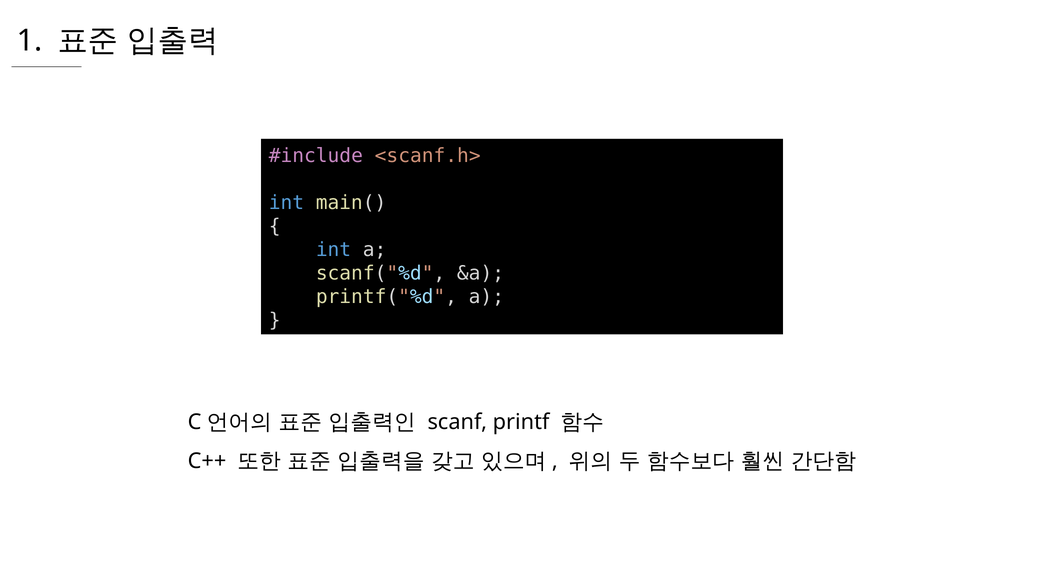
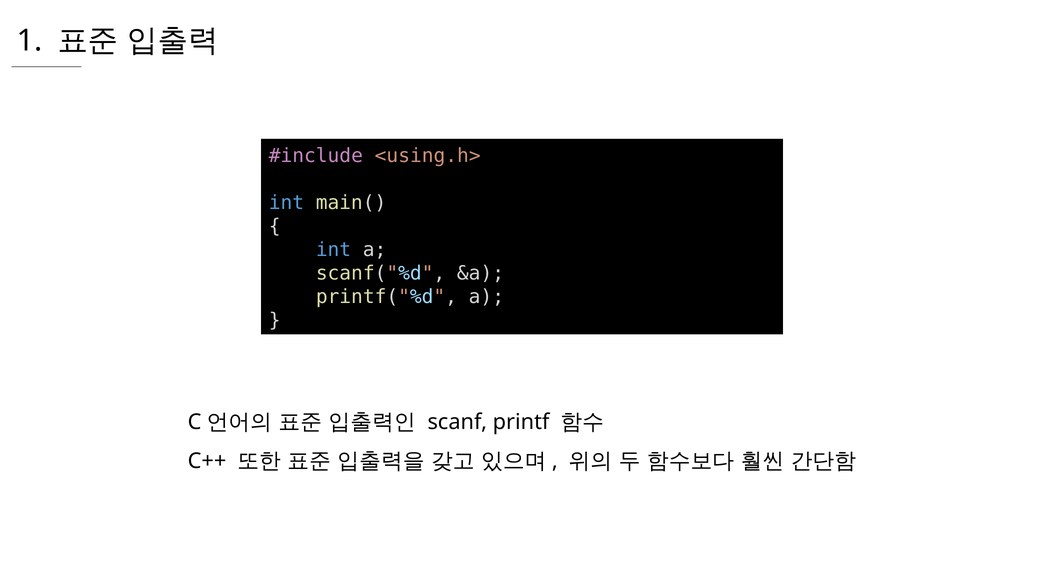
<scanf.h>: <scanf.h> -> <using.h>
